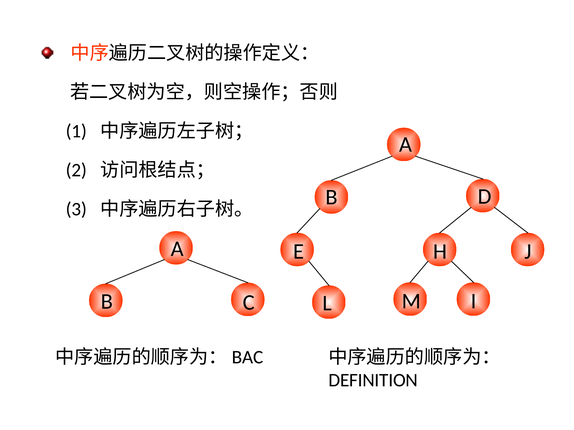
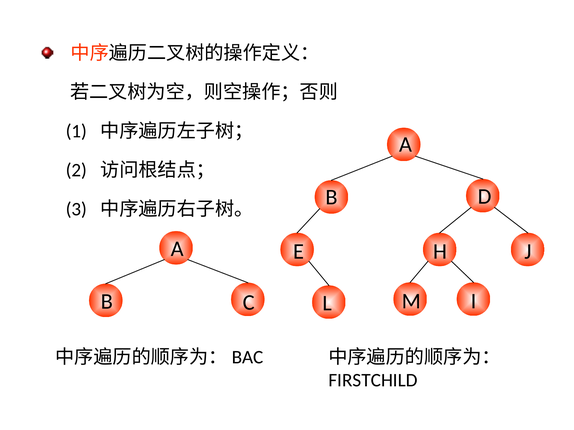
DEFINITION: DEFINITION -> FIRSTCHILD
